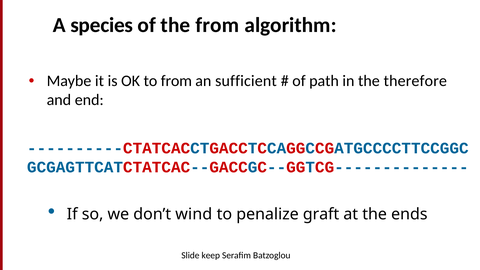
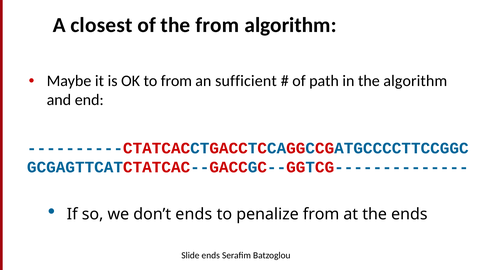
species: species -> closest
the therefore: therefore -> algorithm
don’t wind: wind -> ends
penalize graft: graft -> from
Slide keep: keep -> ends
